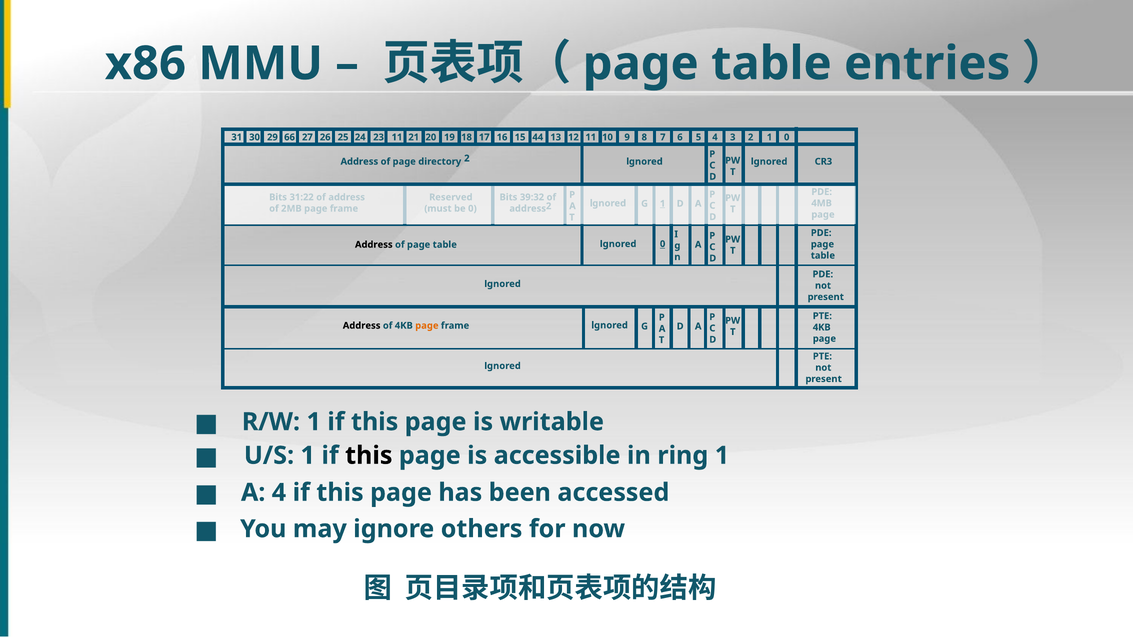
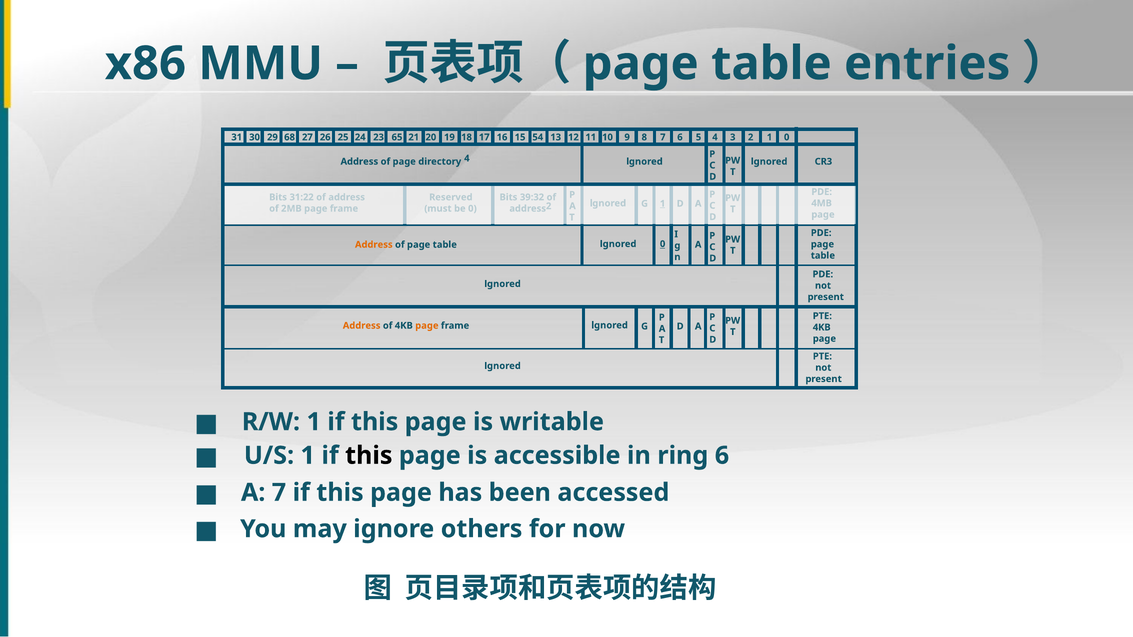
66: 66 -> 68
23 11: 11 -> 65
44: 44 -> 54
directory 2: 2 -> 4
Address at (374, 245) colour: black -> orange
Address at (362, 326) colour: black -> orange
ring 1: 1 -> 6
A 4: 4 -> 7
